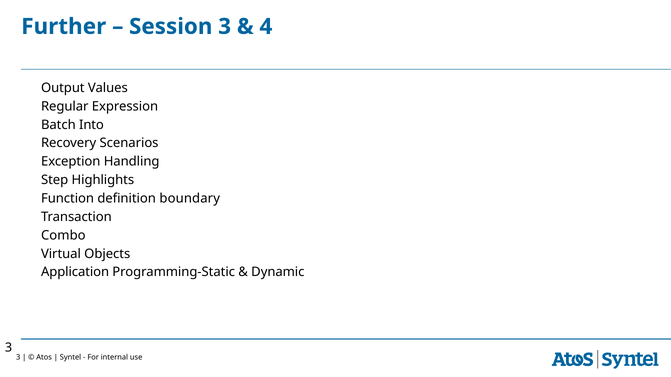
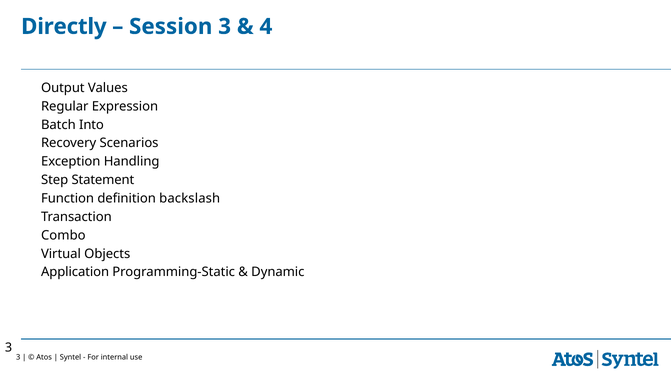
Further: Further -> Directly
Highlights: Highlights -> Statement
boundary: boundary -> backslash
